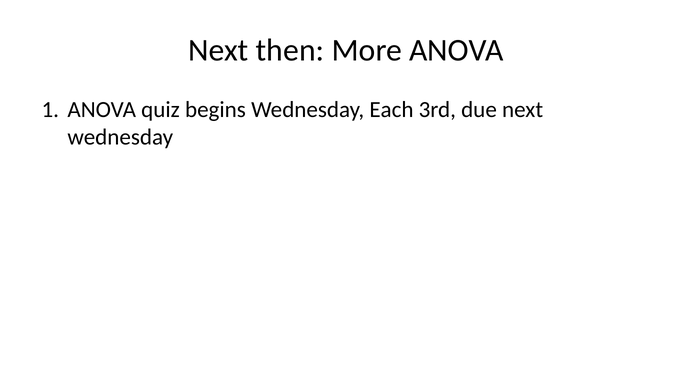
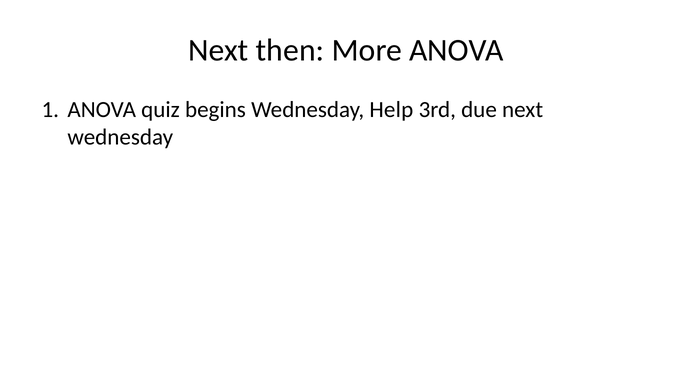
Each: Each -> Help
